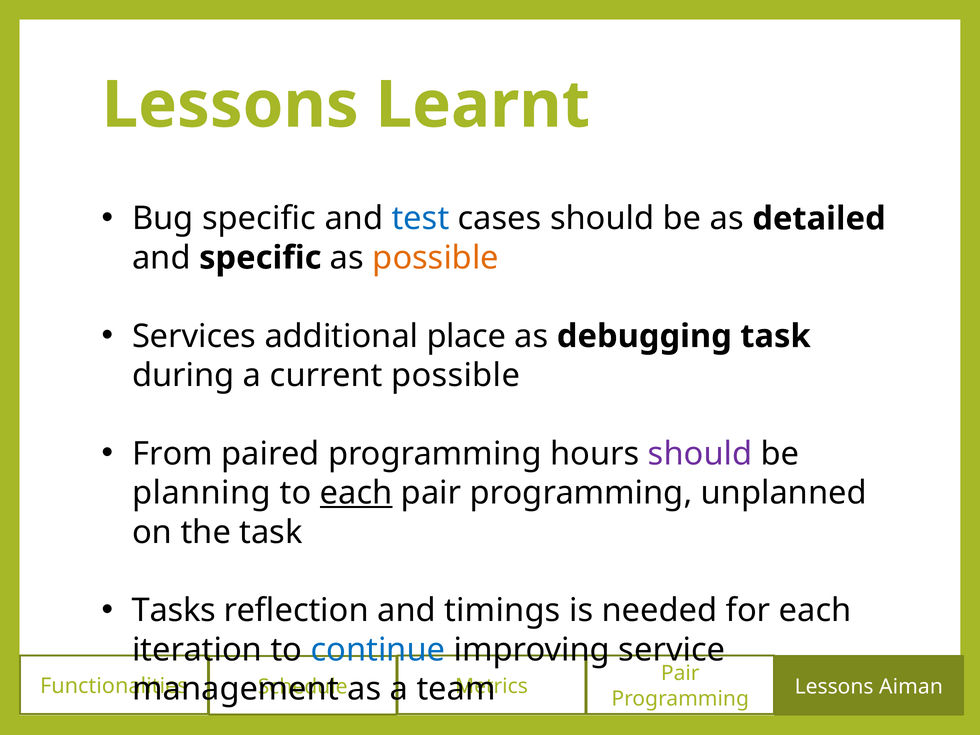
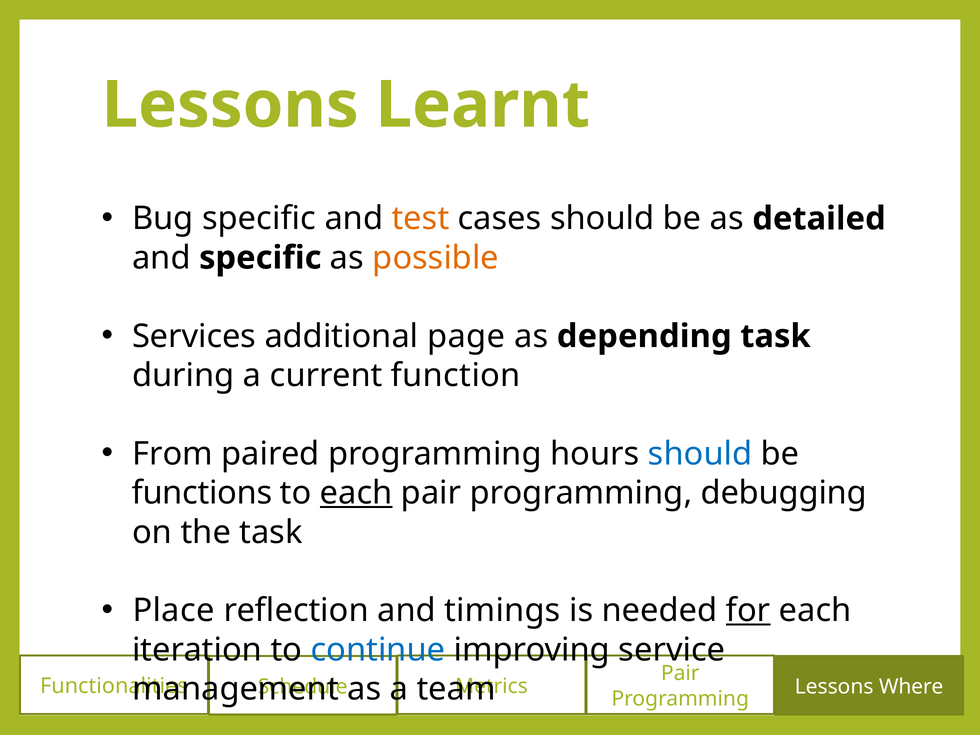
test colour: blue -> orange
place: place -> page
debugging: debugging -> depending
current possible: possible -> function
should at (700, 454) colour: purple -> blue
planning: planning -> functions
unplanned: unplanned -> debugging
Tasks: Tasks -> Place
for underline: none -> present
Aiman: Aiman -> Where
